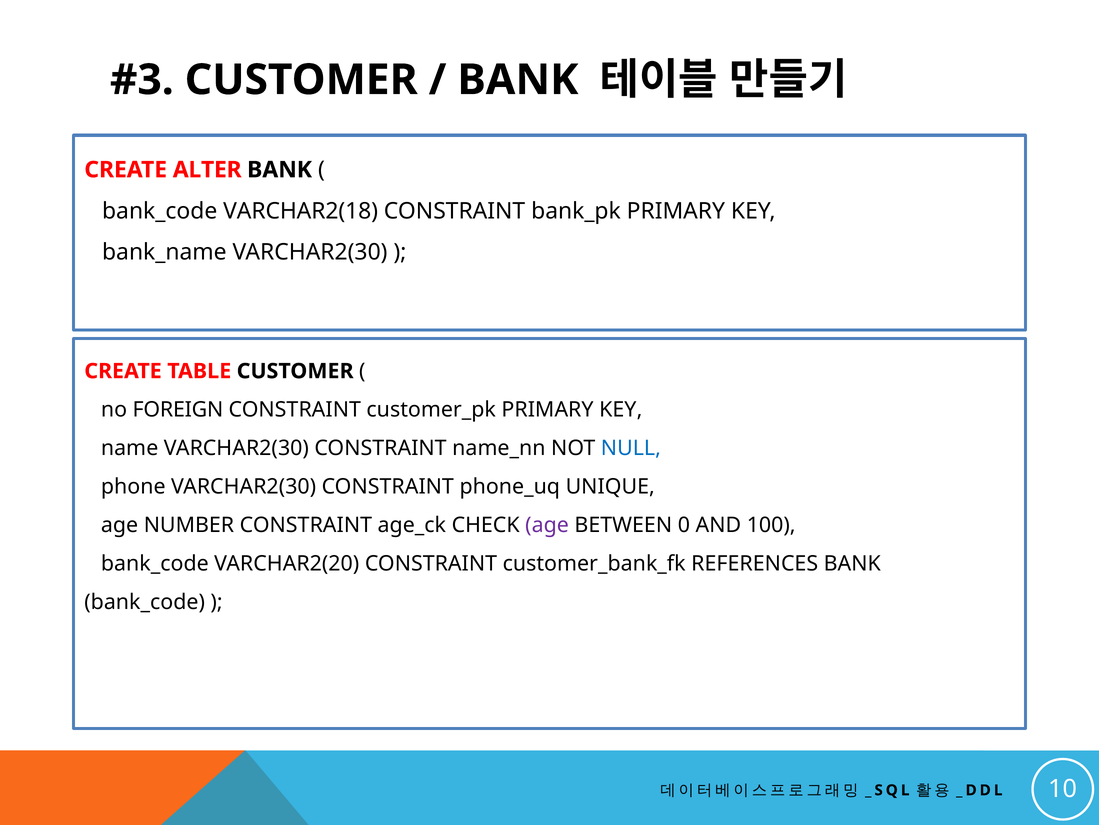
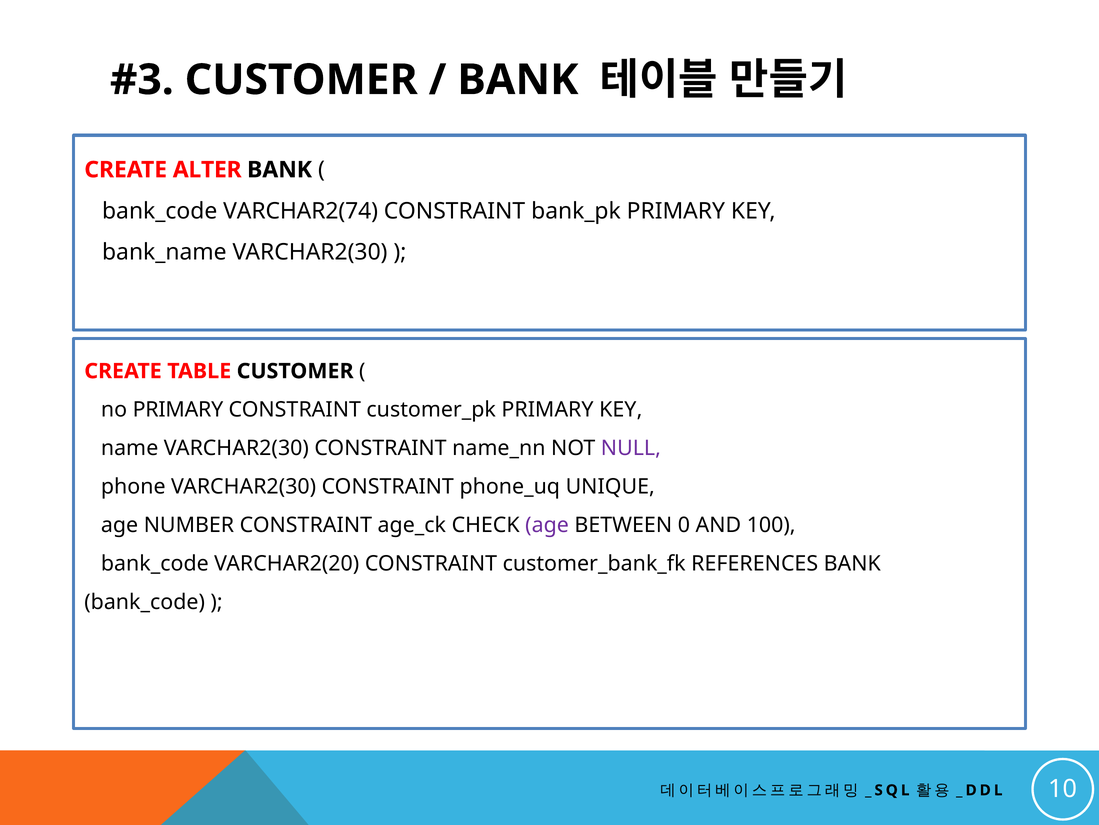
VARCHAR2(18: VARCHAR2(18 -> VARCHAR2(74
no FOREIGN: FOREIGN -> PRIMARY
NULL colour: blue -> purple
